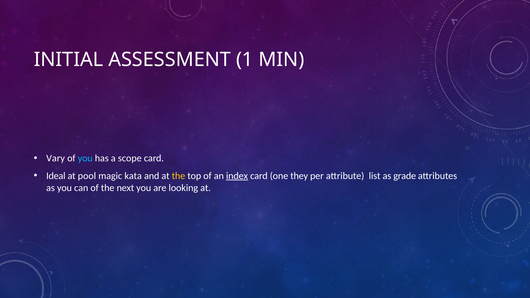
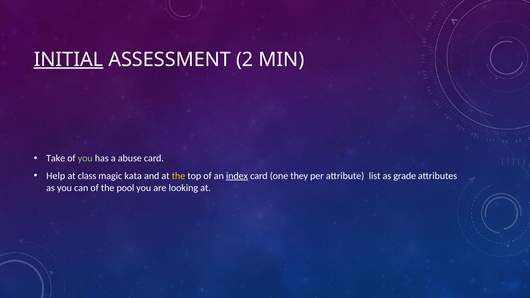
INITIAL underline: none -> present
1: 1 -> 2
Vary: Vary -> Take
you at (85, 158) colour: light blue -> light green
scope: scope -> abuse
Ideal: Ideal -> Help
pool: pool -> class
next: next -> pool
